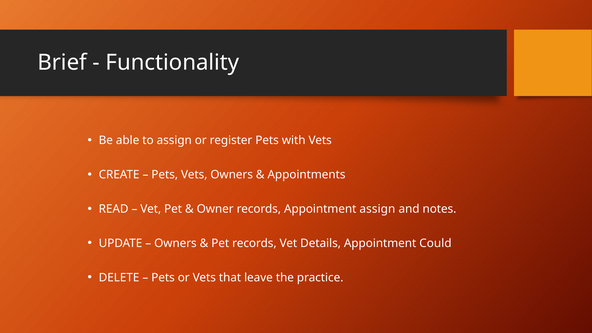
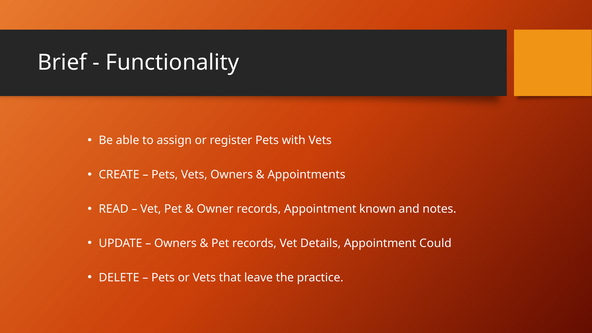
Appointment assign: assign -> known
